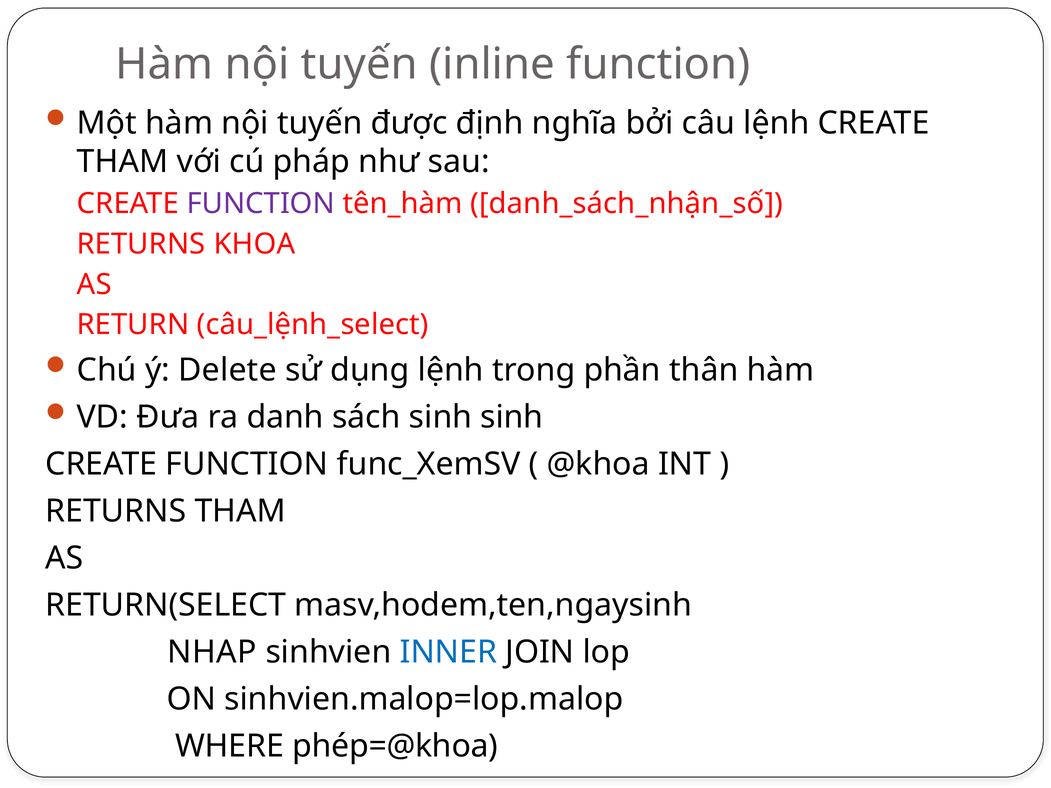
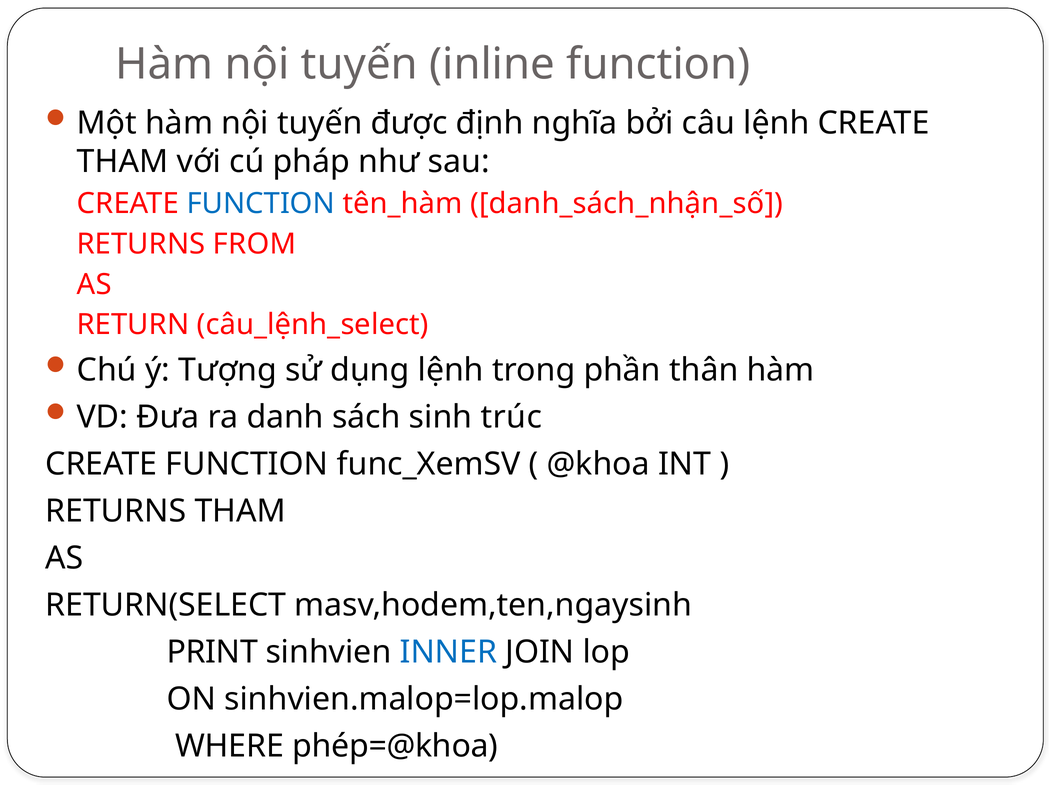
FUNCTION at (261, 204) colour: purple -> blue
KHOA: KHOA -> FROM
Delete: Delete -> Tượng
sinh sinh: sinh -> trúc
NHAP: NHAP -> PRINT
